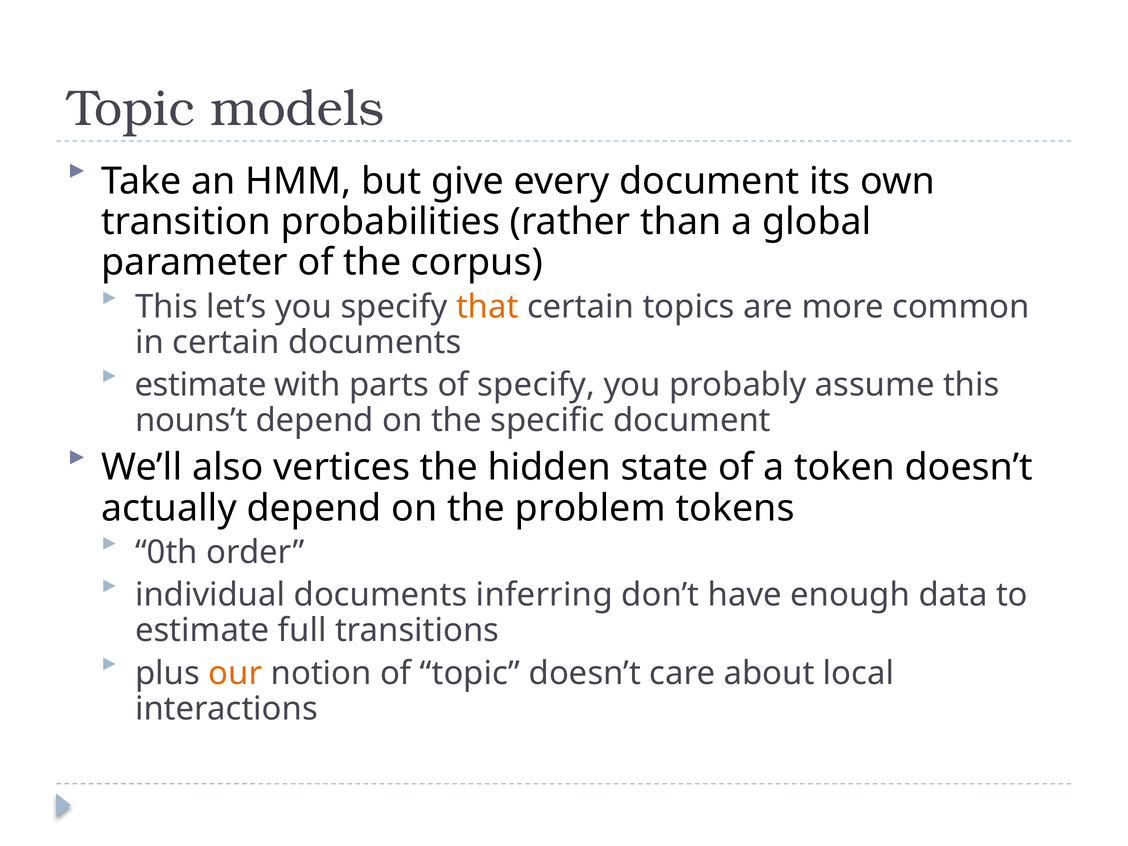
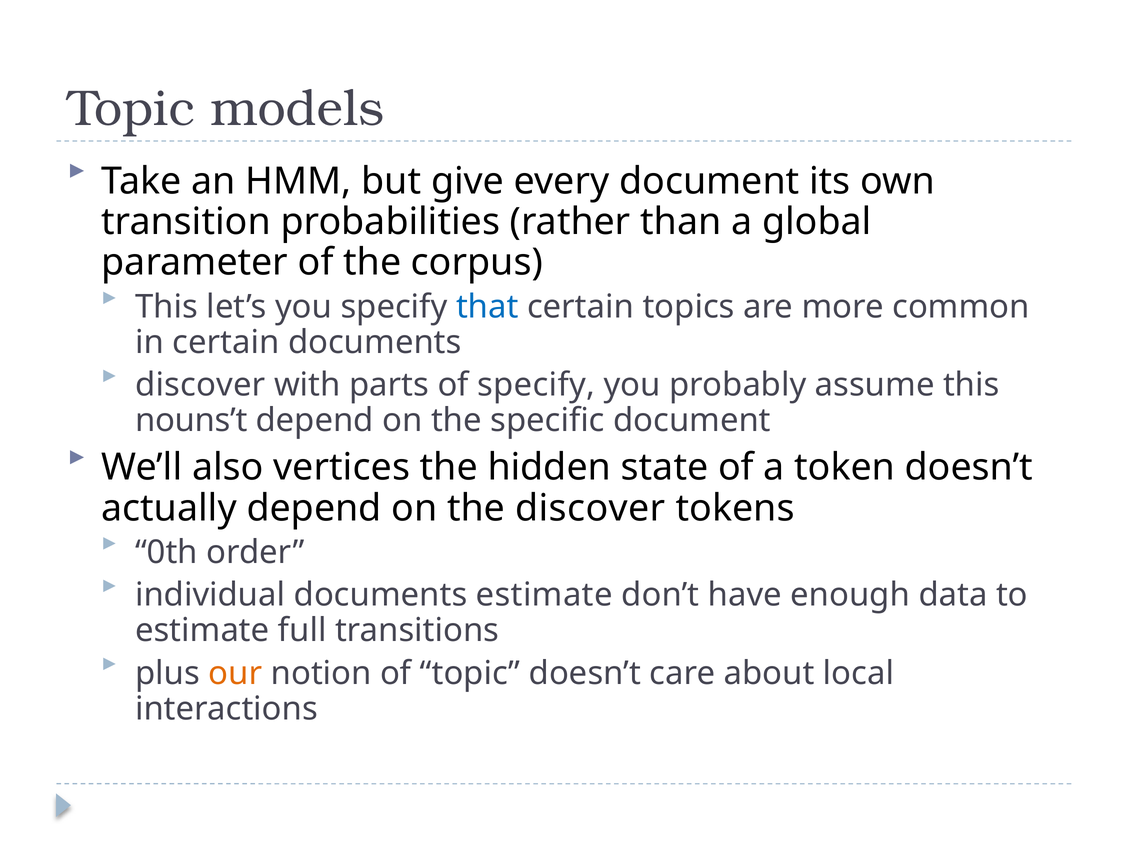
that colour: orange -> blue
estimate at (201, 385): estimate -> discover
the problem: problem -> discover
documents inferring: inferring -> estimate
